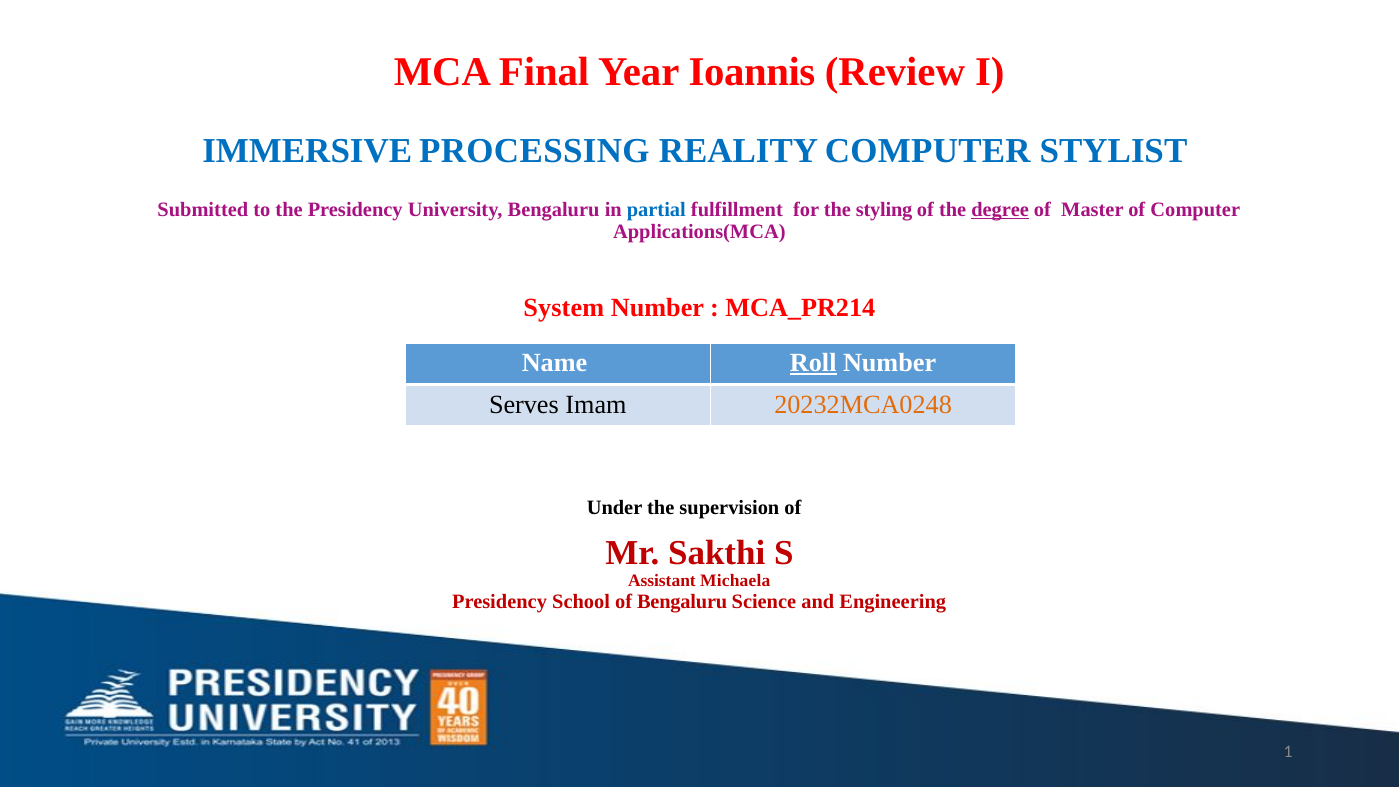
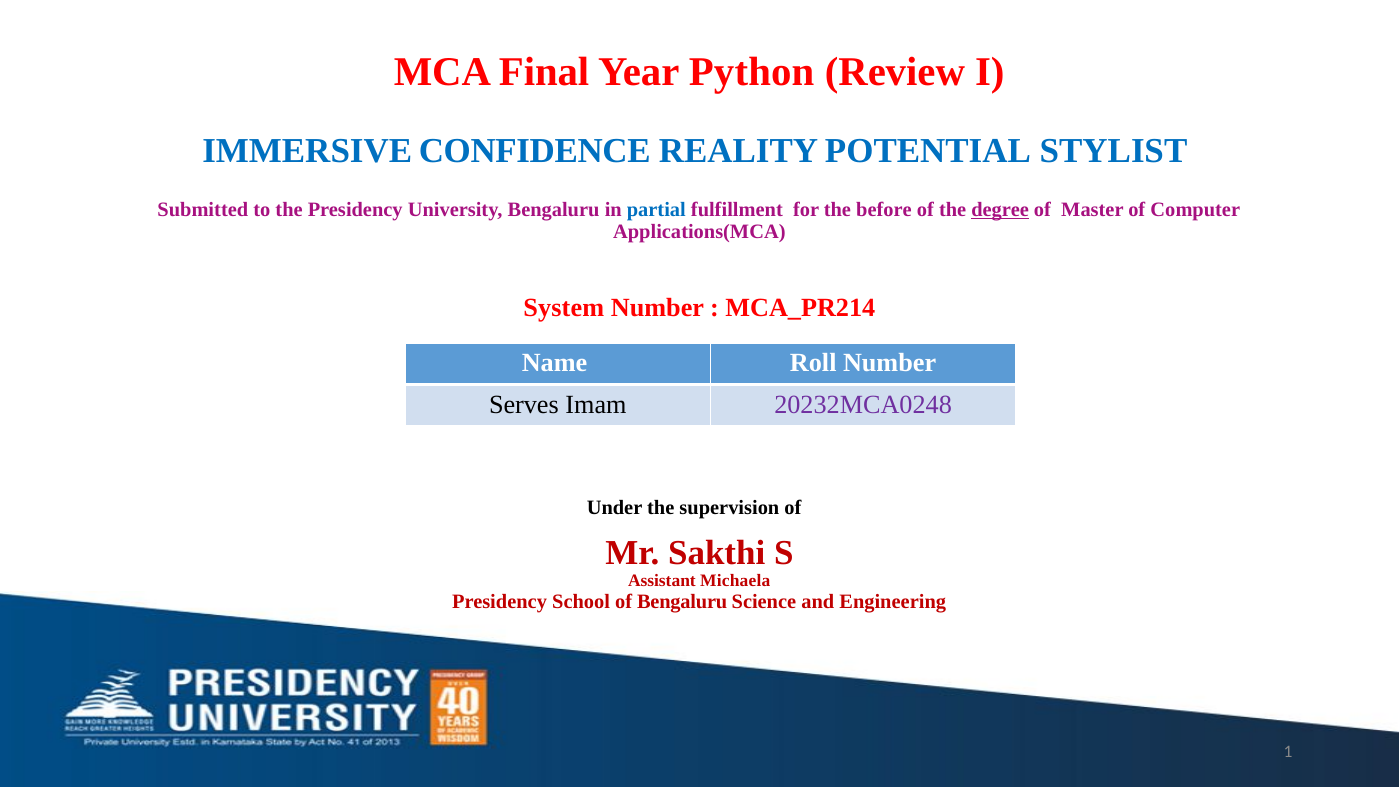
Ioannis: Ioannis -> Python
PROCESSING: PROCESSING -> CONFIDENCE
REALITY COMPUTER: COMPUTER -> POTENTIAL
styling: styling -> before
Roll underline: present -> none
20232MCA0248 colour: orange -> purple
